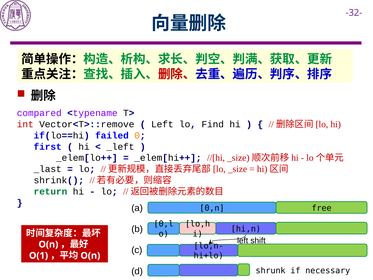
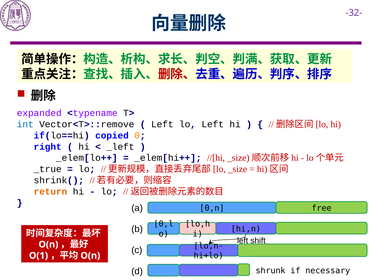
compared: compared -> expanded
int colour: red -> blue
lo Find: Find -> Left
failed: failed -> copied
first: first -> right
_last: _last -> _true
return colour: green -> orange
